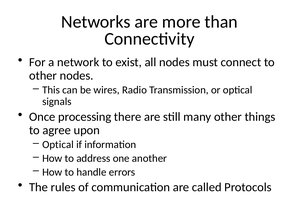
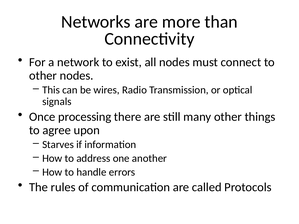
Optical at (58, 145): Optical -> Starves
